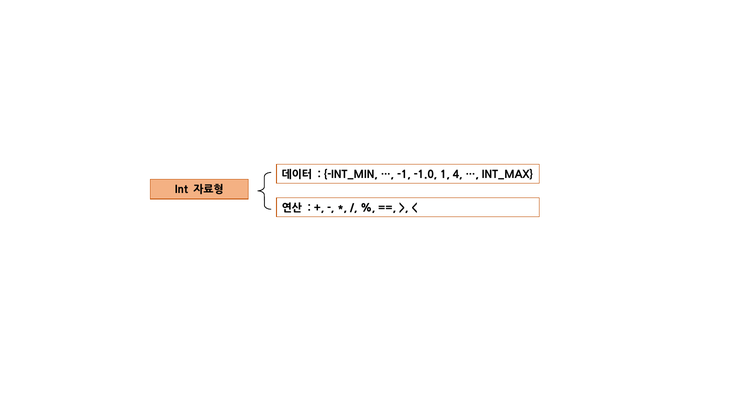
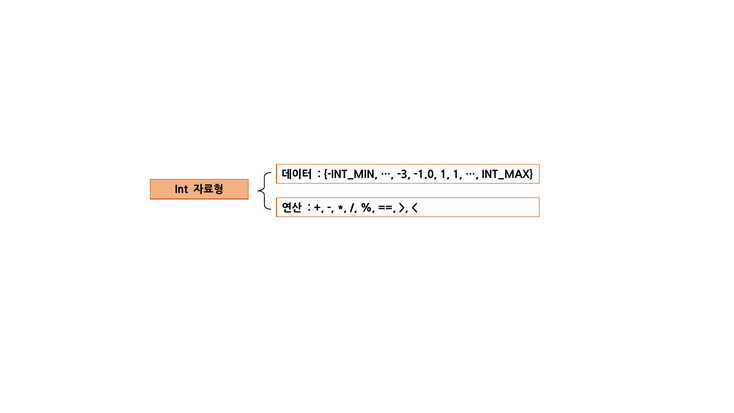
-1: -1 -> -3
1 4: 4 -> 1
